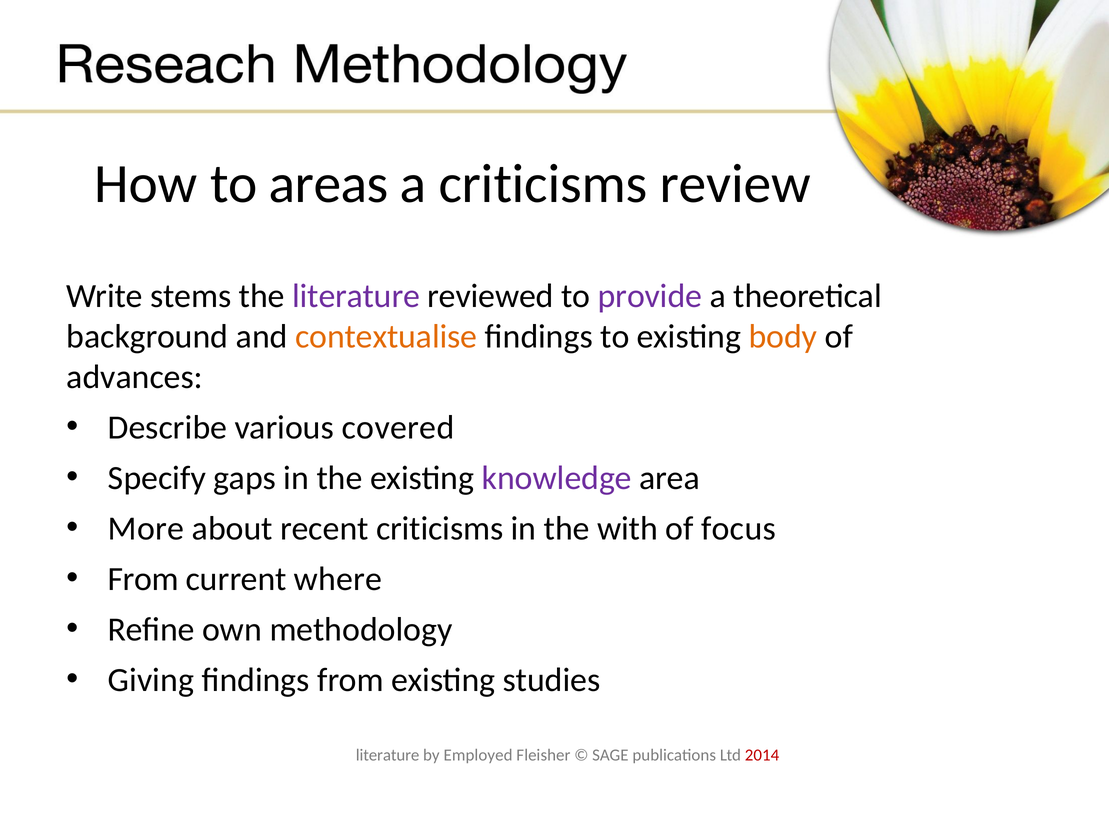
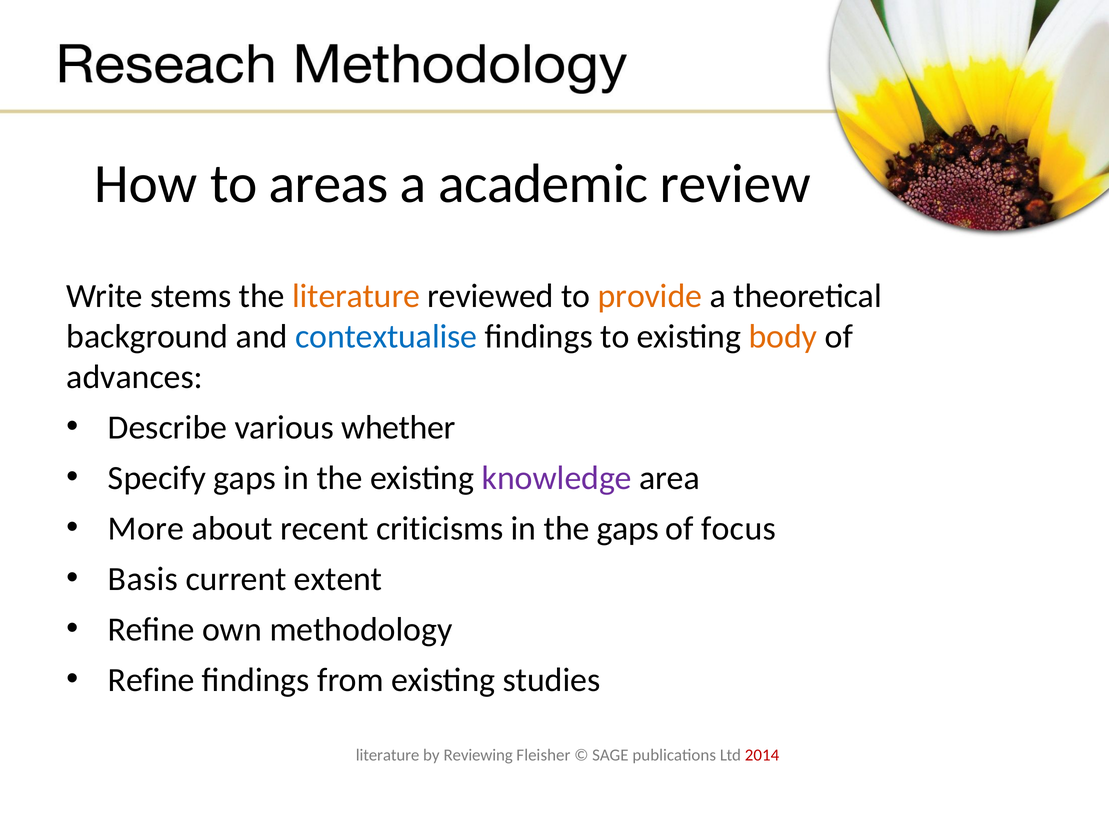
a criticisms: criticisms -> academic
literature at (356, 296) colour: purple -> orange
provide colour: purple -> orange
contextualise colour: orange -> blue
covered: covered -> whether
the with: with -> gaps
From at (143, 580): From -> Basis
where: where -> extent
Giving at (151, 681): Giving -> Refine
Employed: Employed -> Reviewing
